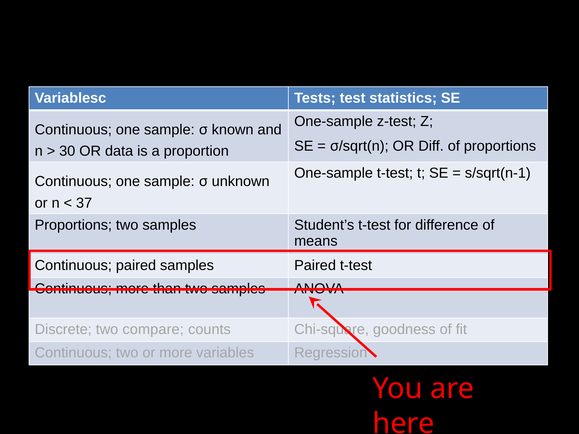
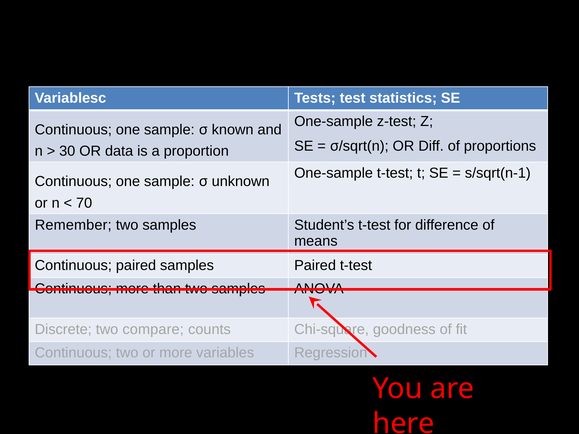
37: 37 -> 70
Proportions at (73, 225): Proportions -> Remember
